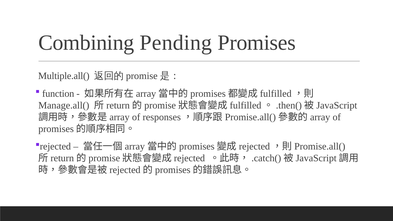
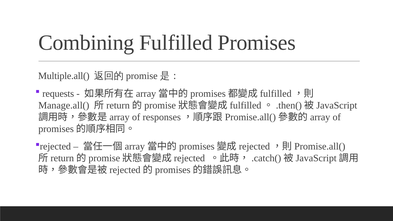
Pending: Pending -> Fulfilled
function: function -> requests
